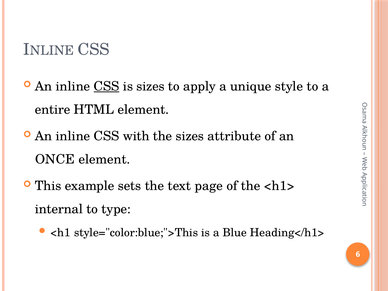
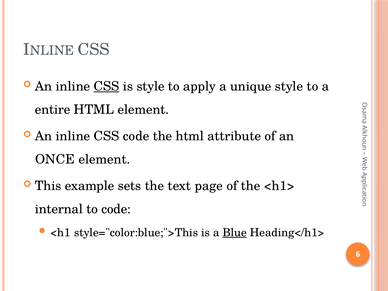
is sizes: sizes -> style
CSS with: with -> code
the sizes: sizes -> html
to type: type -> code
Blue underline: none -> present
